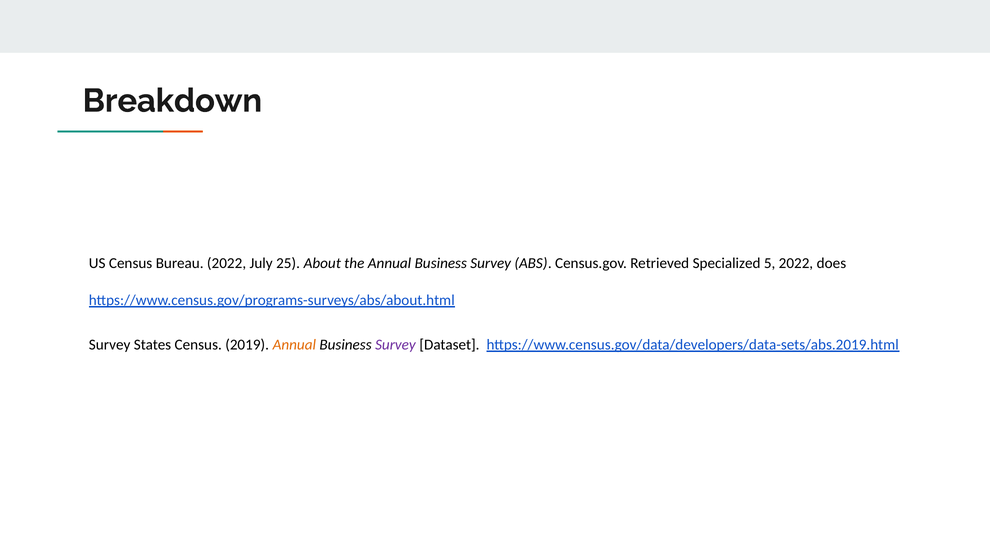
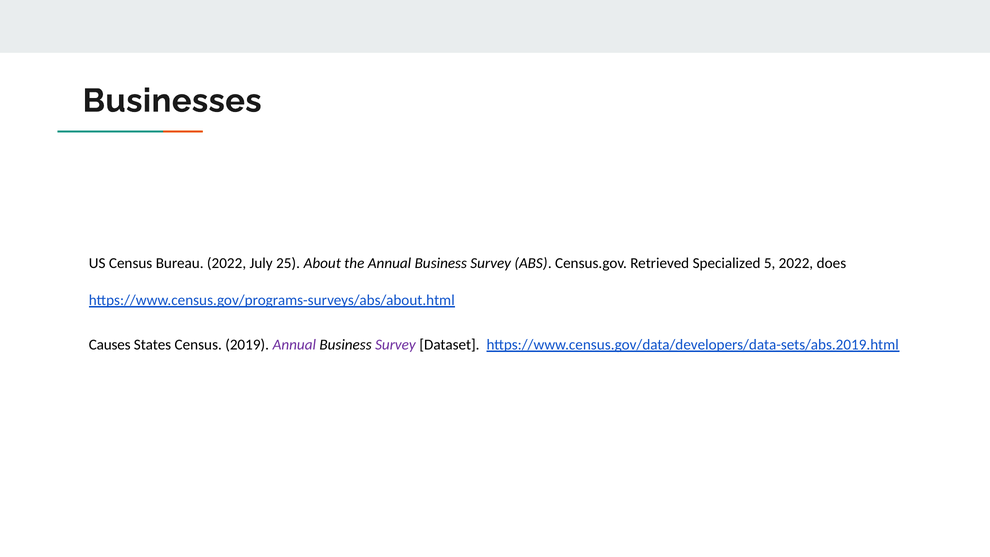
Breakdown: Breakdown -> Businesses
Survey at (110, 345): Survey -> Causes
Annual at (294, 345) colour: orange -> purple
